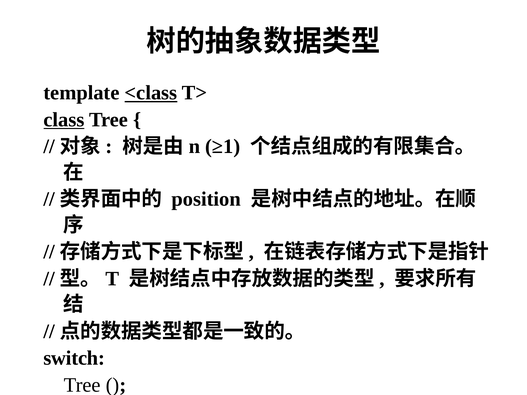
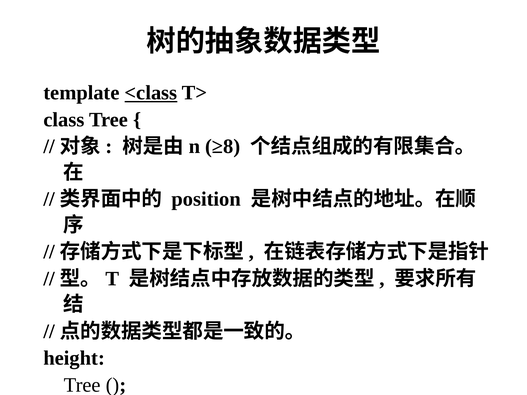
class underline: present -> none
≥1: ≥1 -> ≥8
switch: switch -> height
